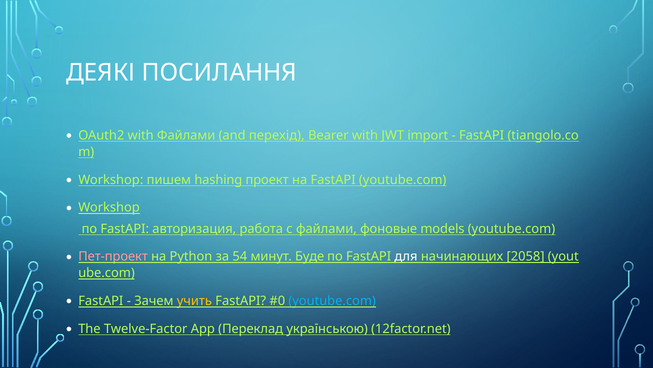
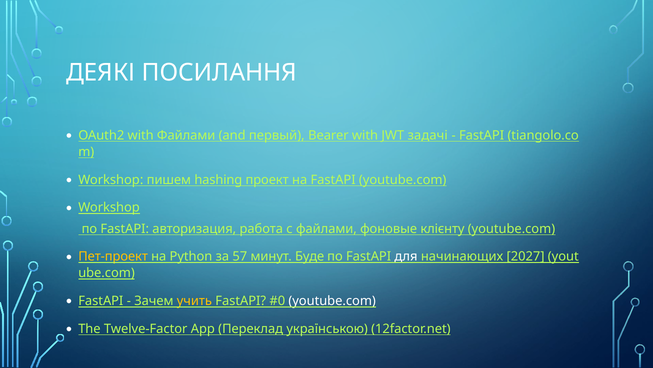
перехід: перехід -> первый
import: import -> задачі
models: models -> клієнту
Пет-проект colour: pink -> yellow
54: 54 -> 57
2058: 2058 -> 2027
youtube.com at (332, 300) colour: light blue -> white
